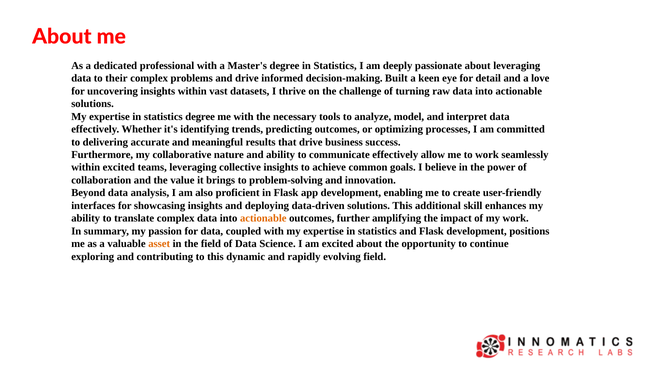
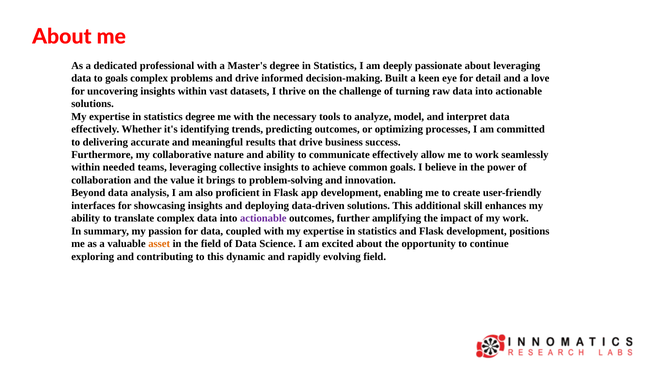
to their: their -> goals
within excited: excited -> needed
actionable at (263, 219) colour: orange -> purple
